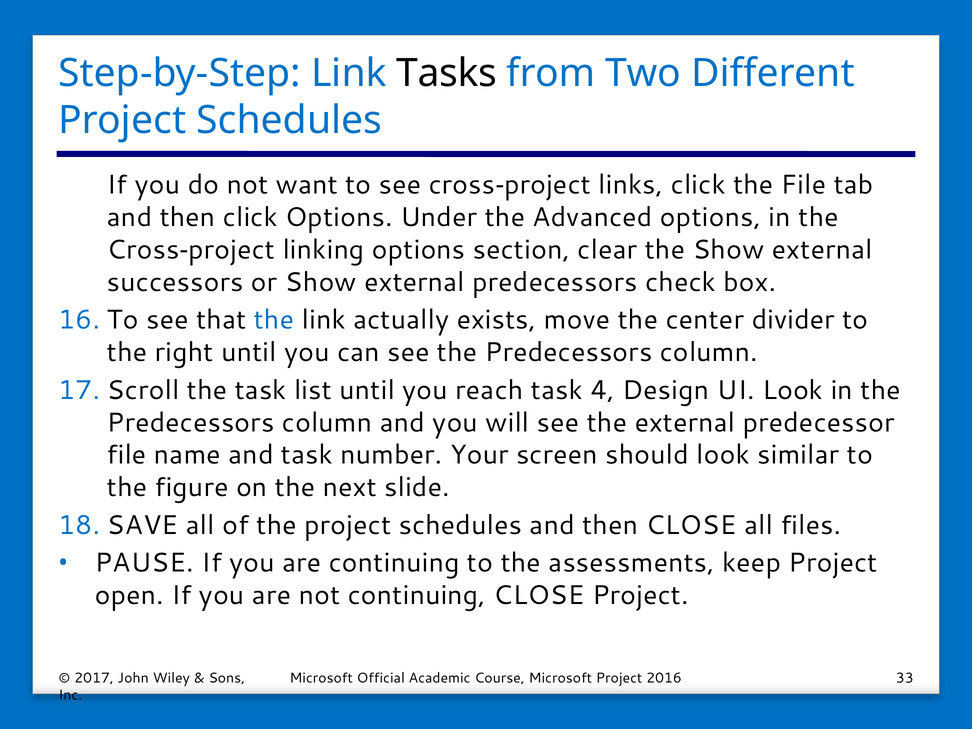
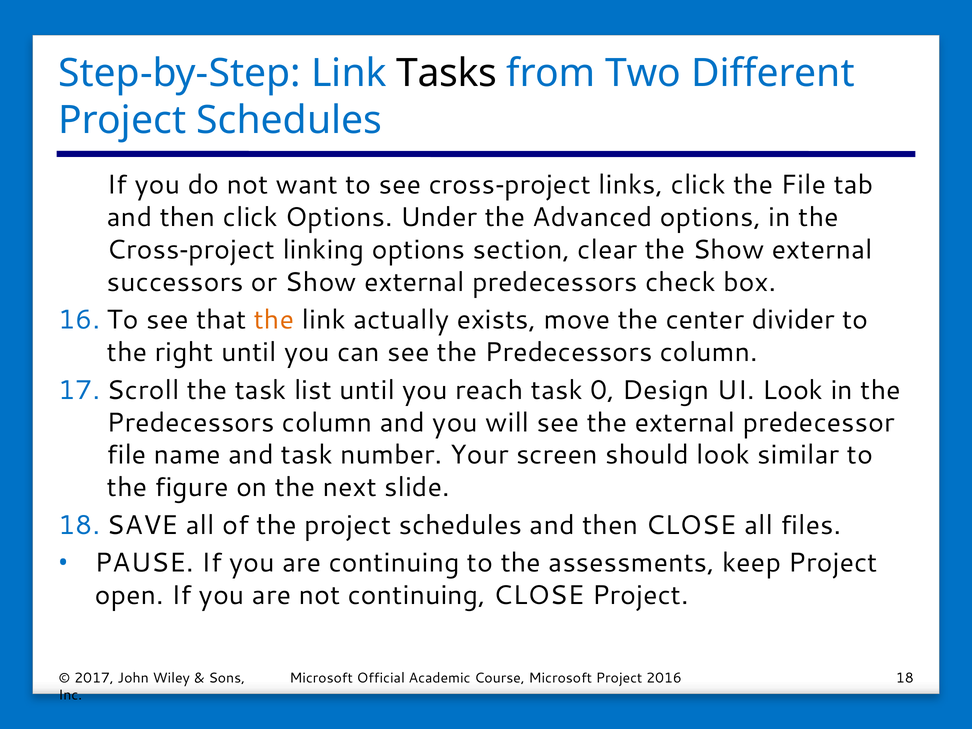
the at (274, 320) colour: blue -> orange
4: 4 -> 0
2016 33: 33 -> 18
